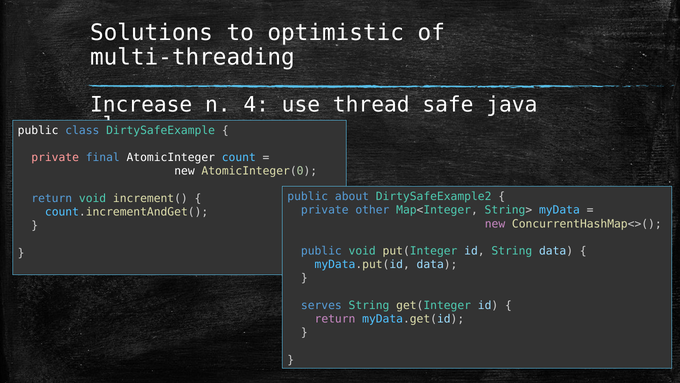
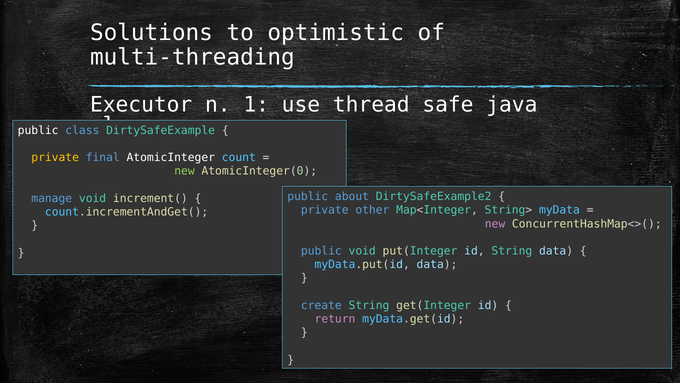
Increase: Increase -> Executor
4: 4 -> 1
private at (55, 157) colour: pink -> yellow
new at (184, 171) colour: white -> light green
return at (52, 198): return -> manage
serves: serves -> create
